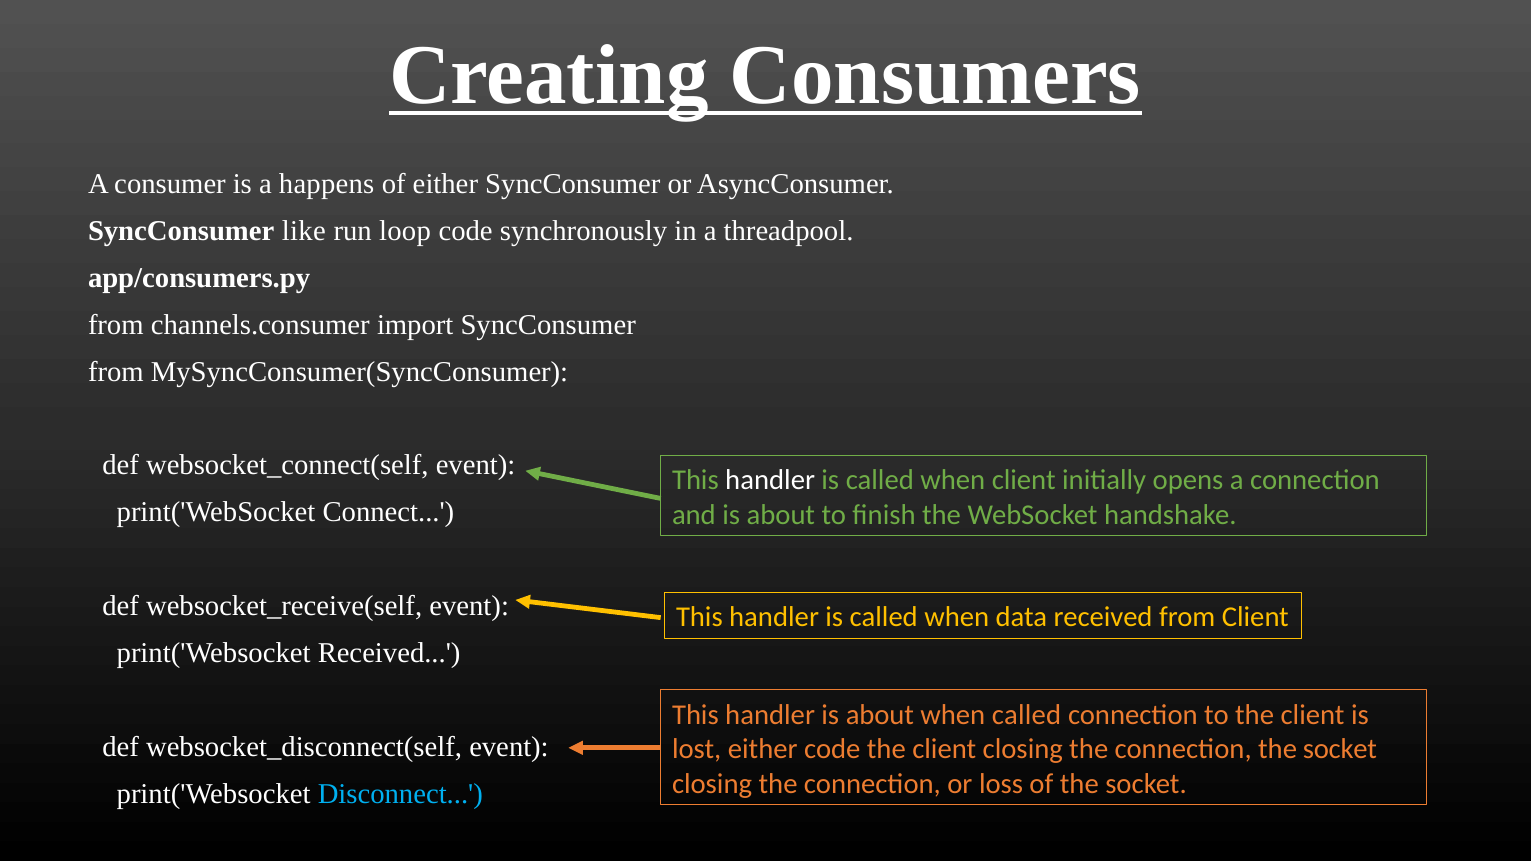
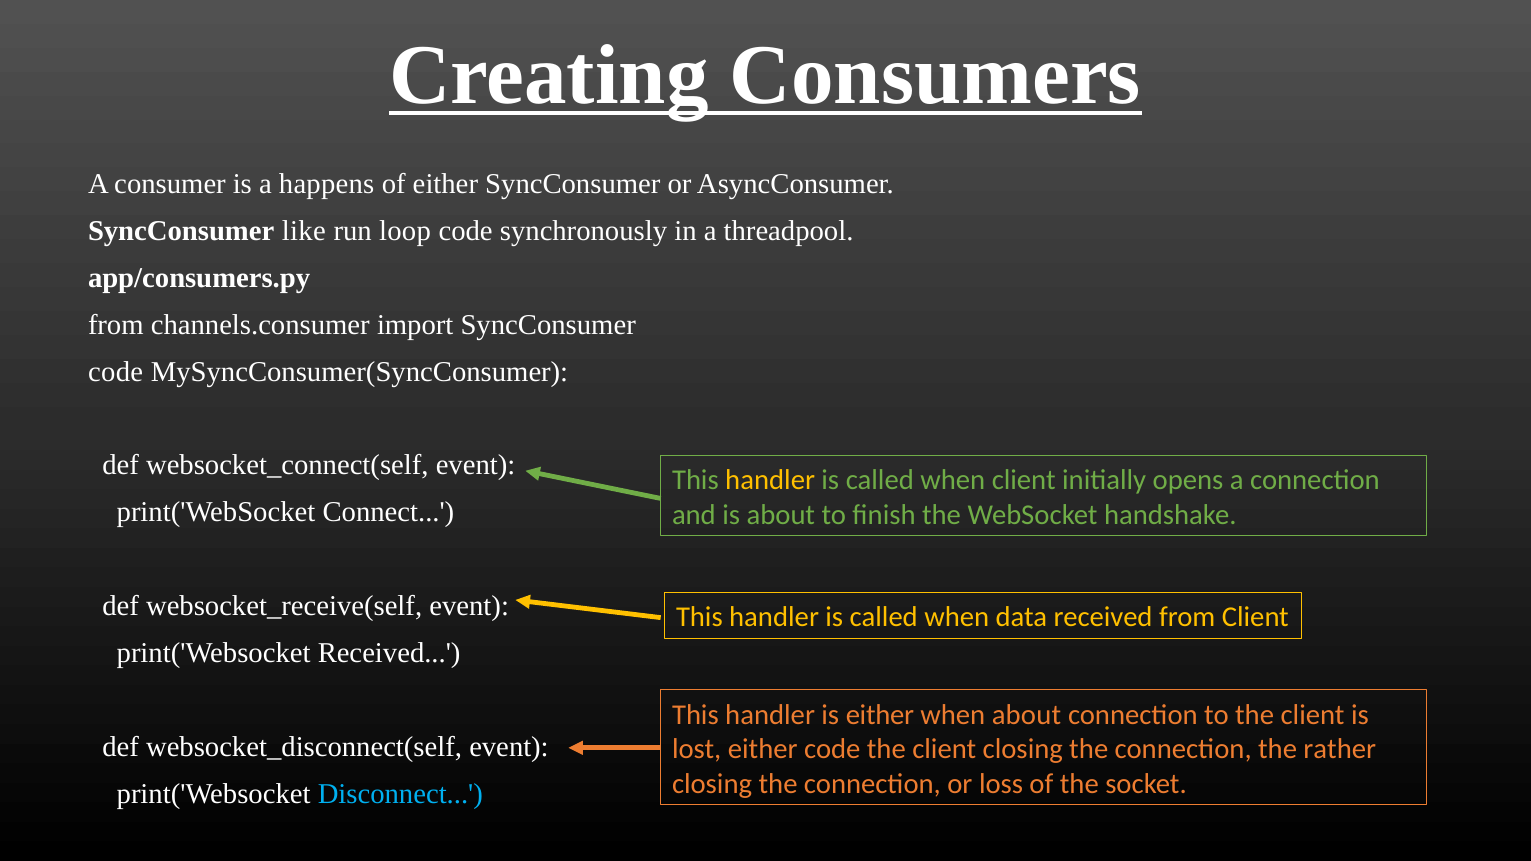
from at (116, 372): from -> code
handler at (770, 481) colour: white -> yellow
handler is about: about -> either
when called: called -> about
connection the socket: socket -> rather
